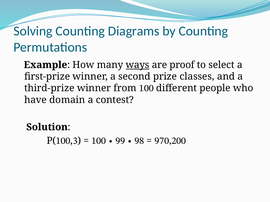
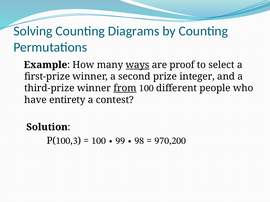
classes: classes -> integer
from underline: none -> present
domain: domain -> entirety
